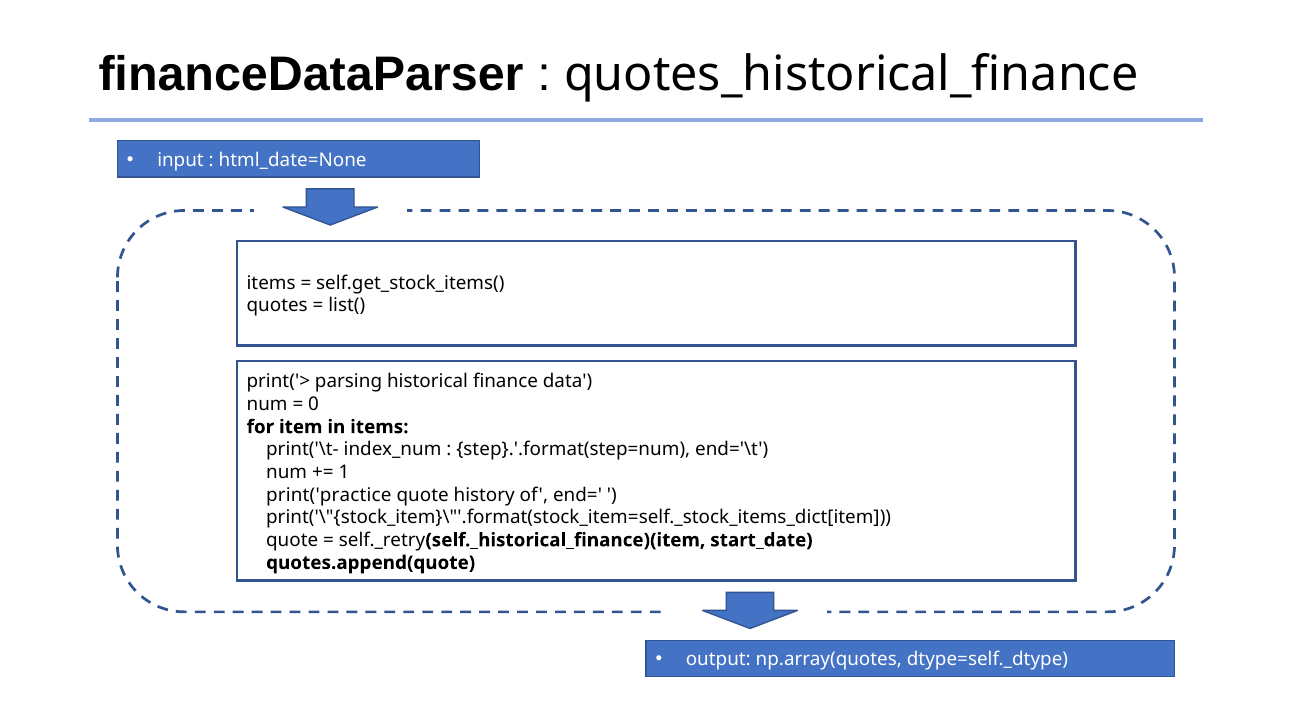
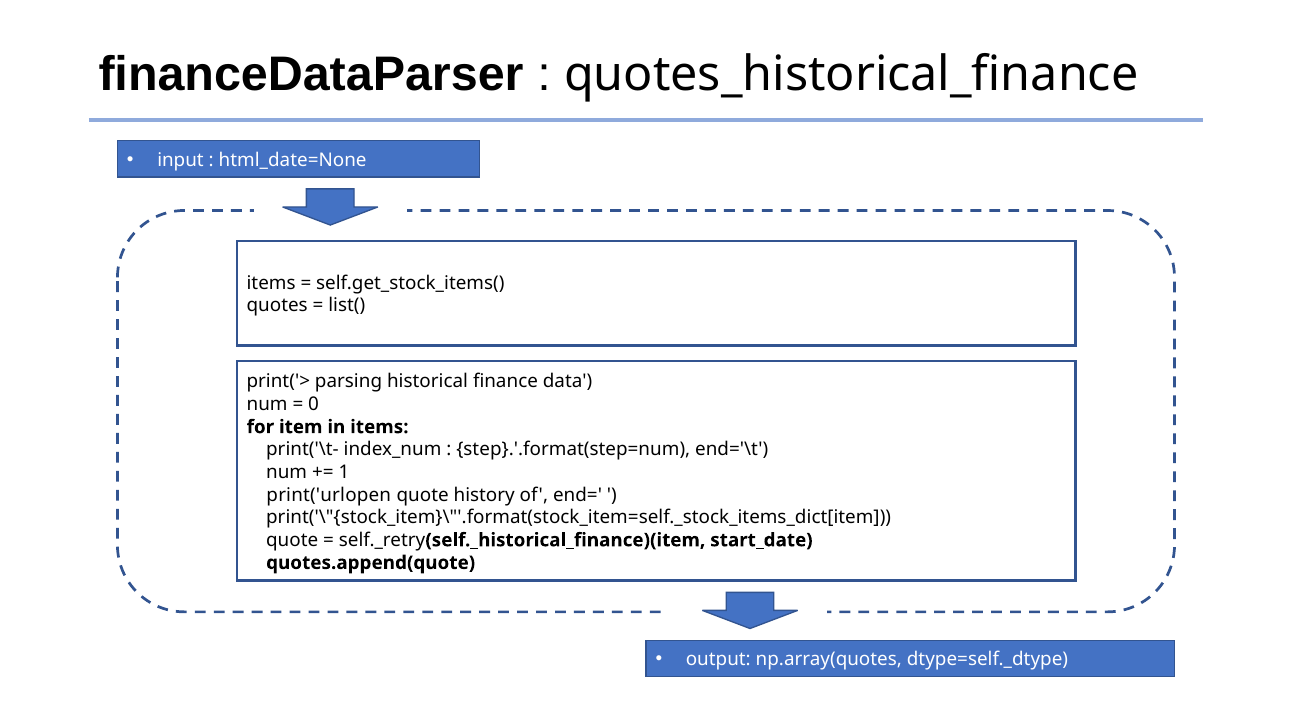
print('practice: print('practice -> print('urlopen
